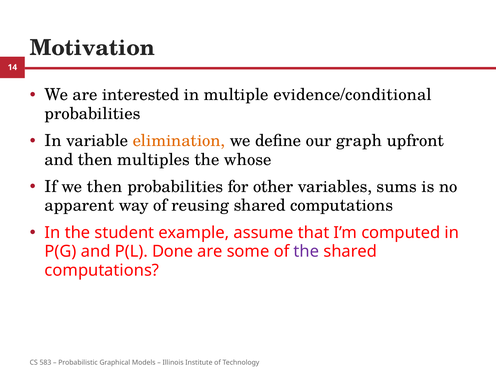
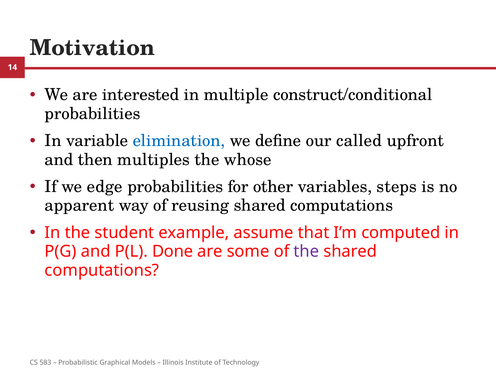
evidence/conditional: evidence/conditional -> construct/conditional
elimination colour: orange -> blue
graph: graph -> called
we then: then -> edge
sums: sums -> steps
